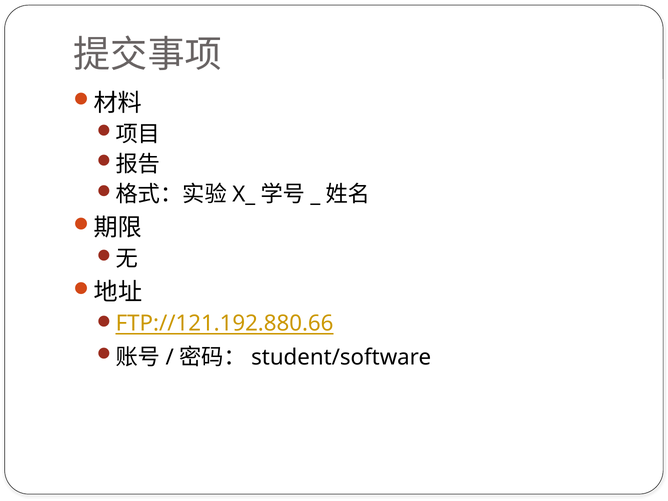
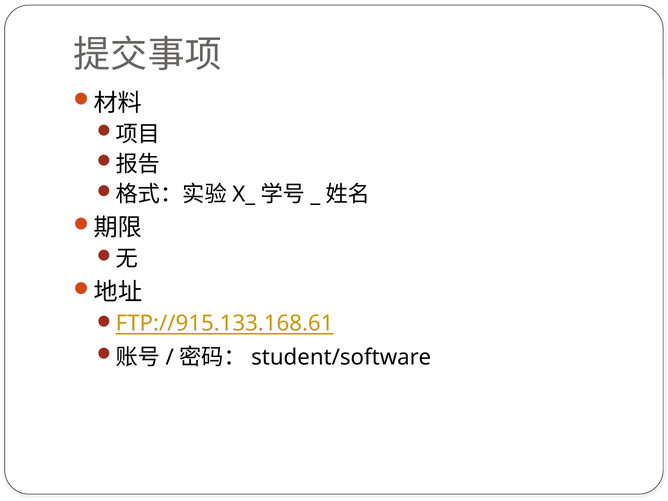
FTP://121.192.880.66: FTP://121.192.880.66 -> FTP://915.133.168.61
